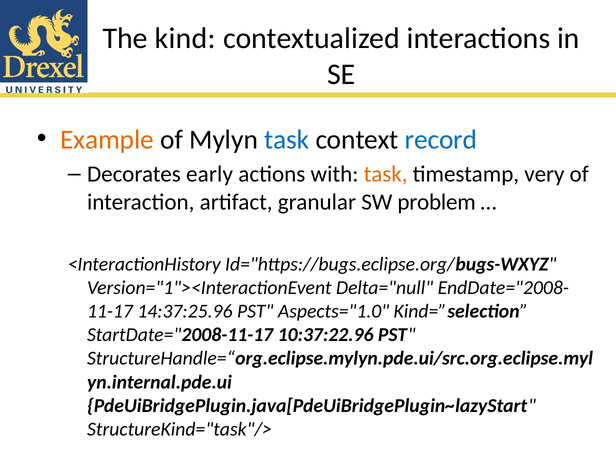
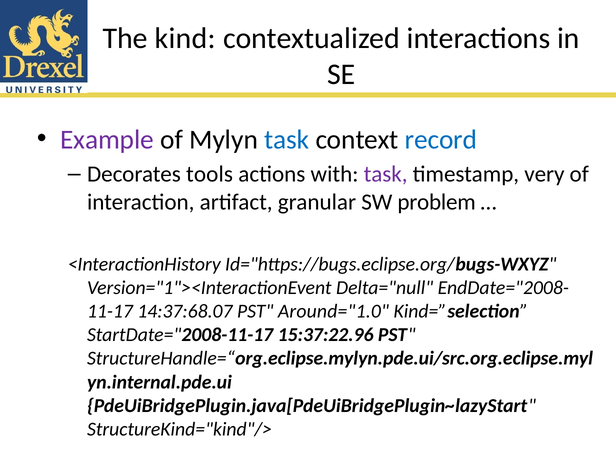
Example colour: orange -> purple
early: early -> tools
task at (386, 174) colour: orange -> purple
14:37:25.96: 14:37:25.96 -> 14:37:68.07
Aspects="1.0: Aspects="1.0 -> Around="1.0
10:37:22.96: 10:37:22.96 -> 15:37:22.96
StructureKind="task"/>: StructureKind="task"/> -> StructureKind="kind"/>
